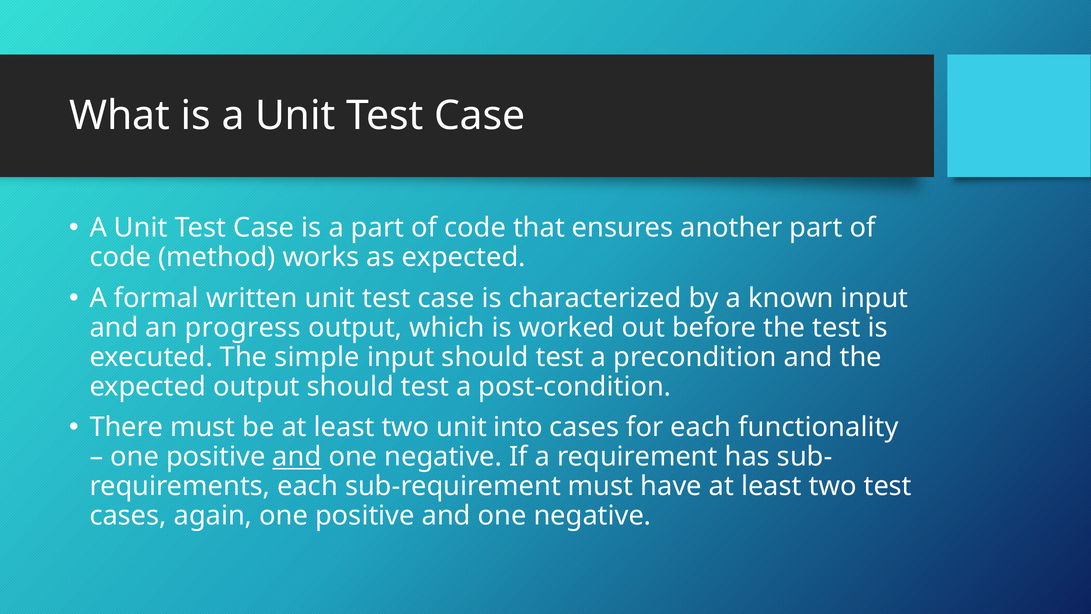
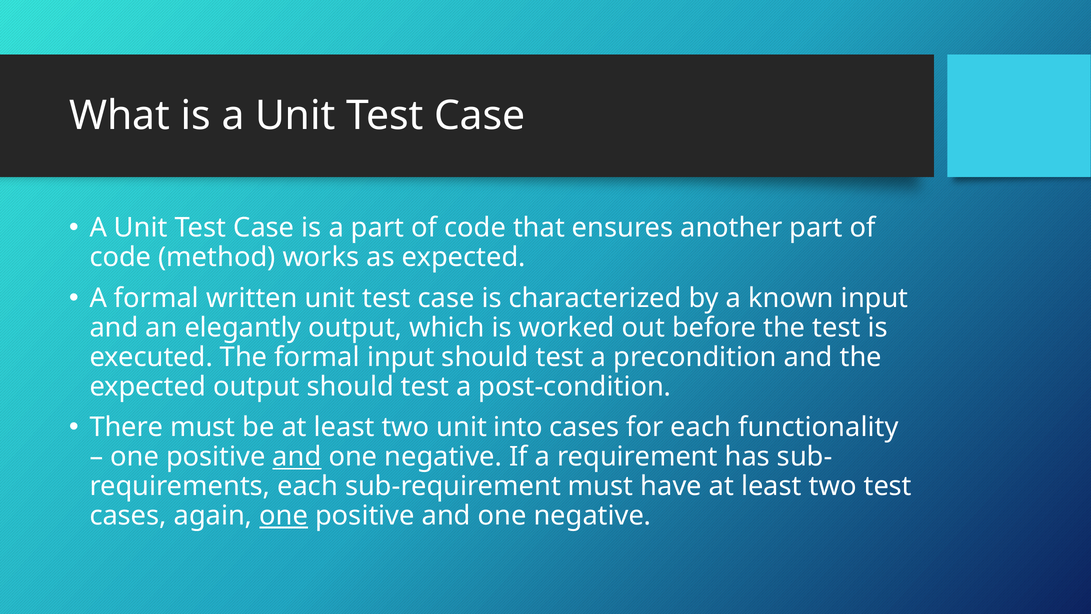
progress: progress -> elegantly
The simple: simple -> formal
one at (284, 516) underline: none -> present
